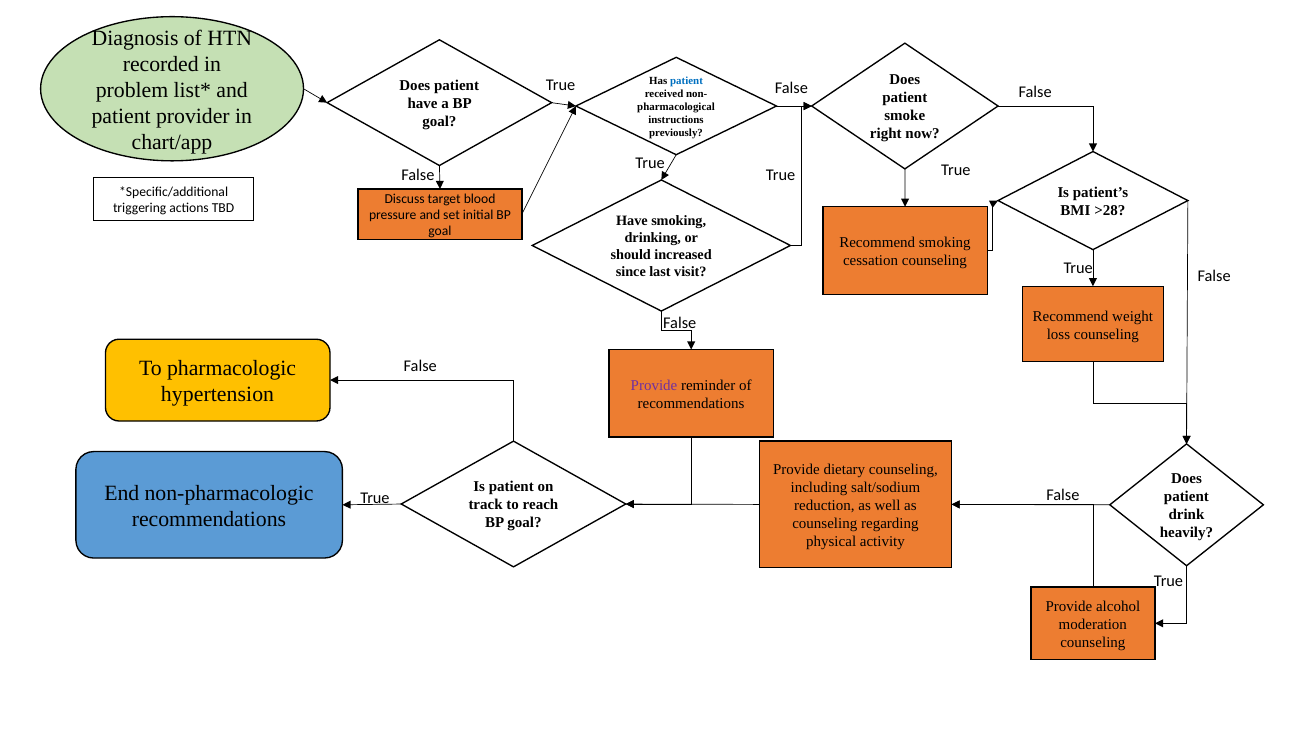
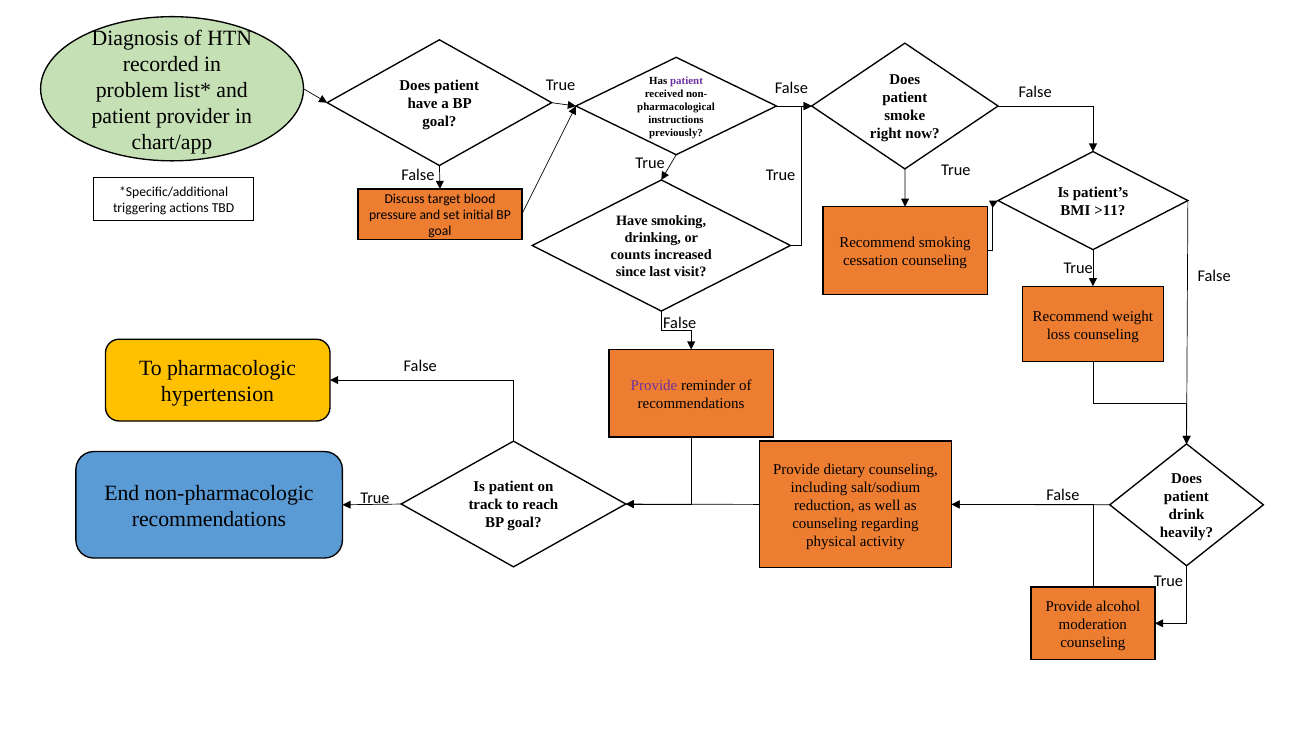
patient at (687, 81) colour: blue -> purple
>28: >28 -> >11
should: should -> counts
